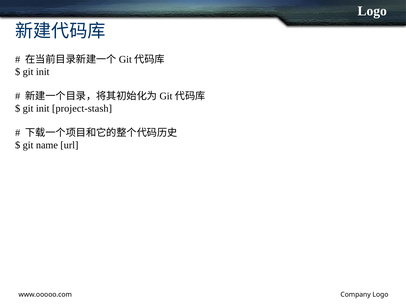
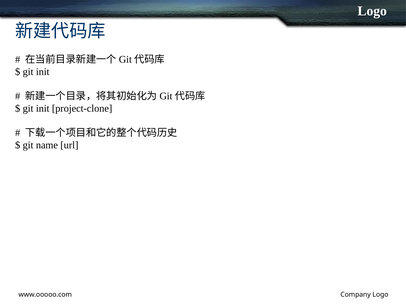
project-stash: project-stash -> project-clone
